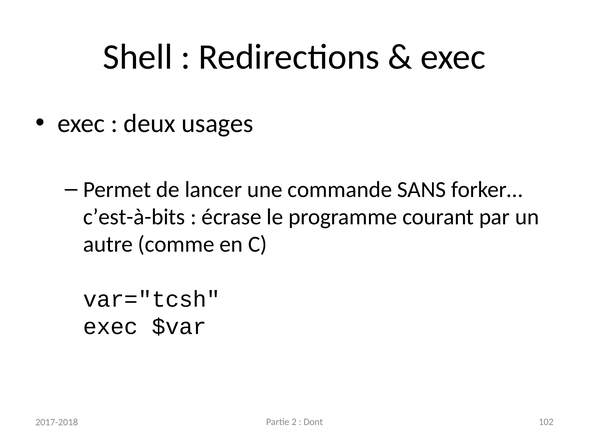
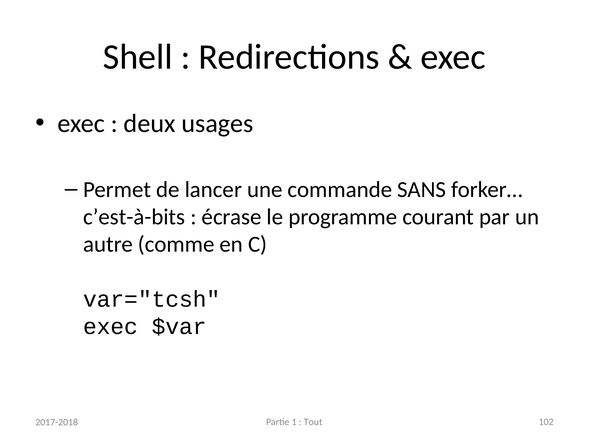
2: 2 -> 1
Dont: Dont -> Tout
